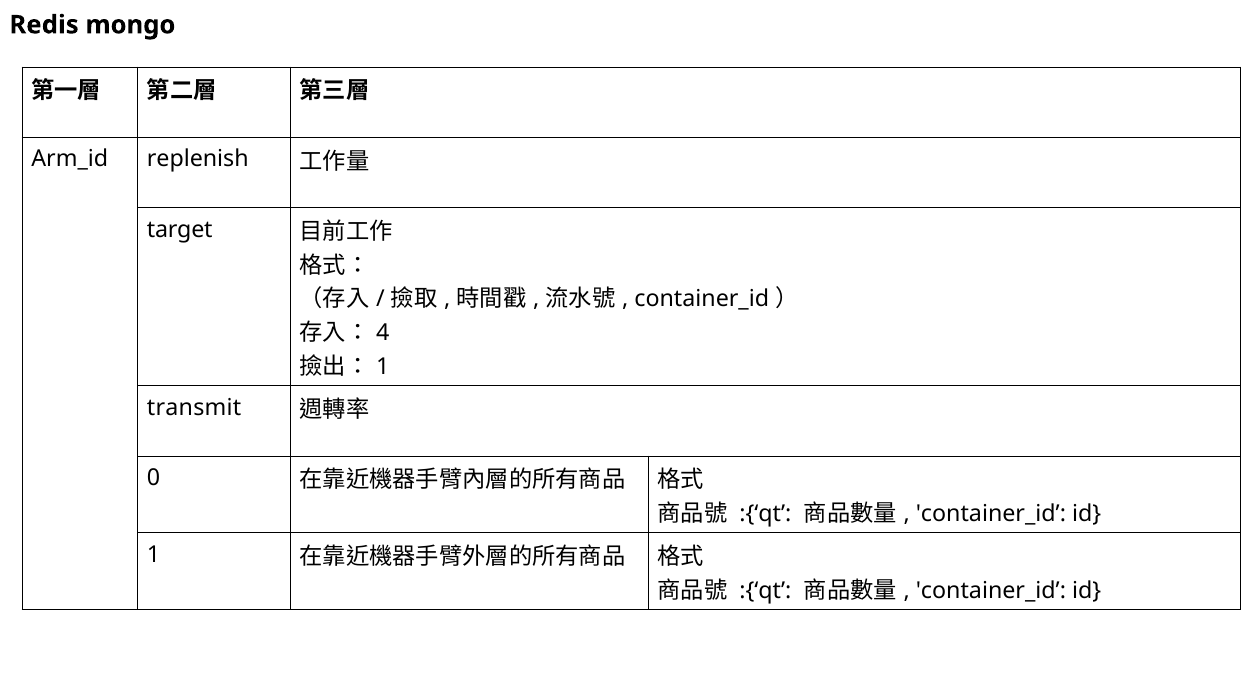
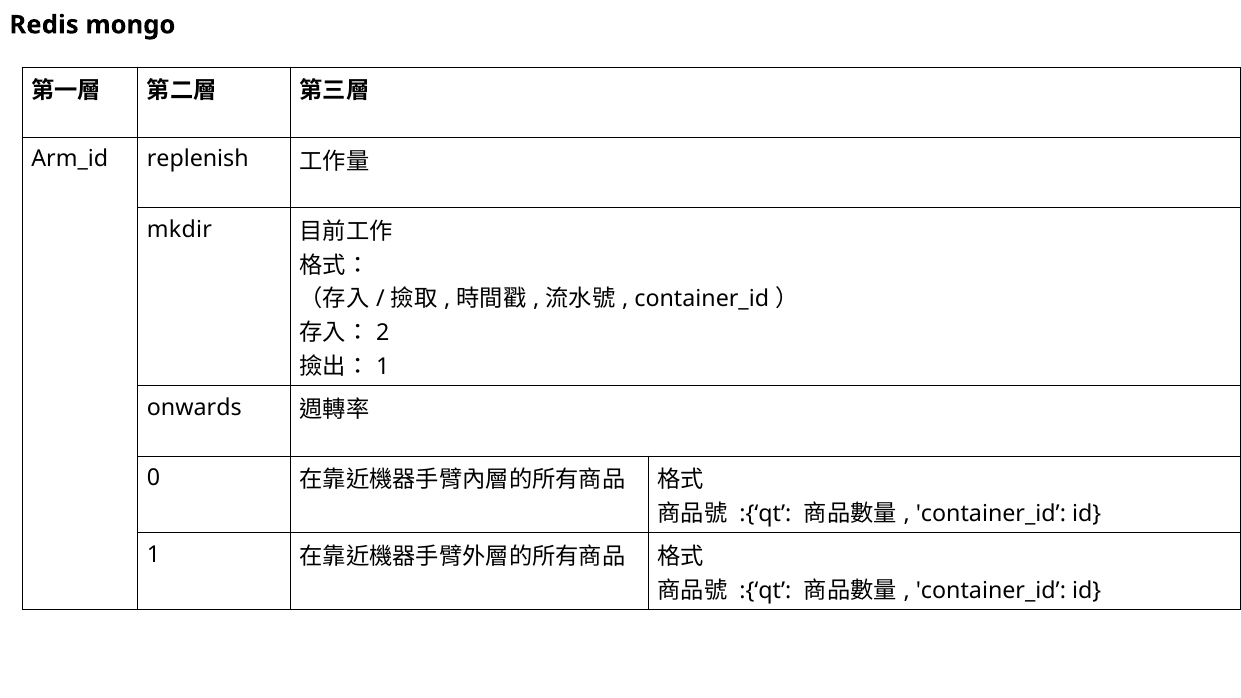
target: target -> mkdir
4: 4 -> 2
transmit: transmit -> onwards
